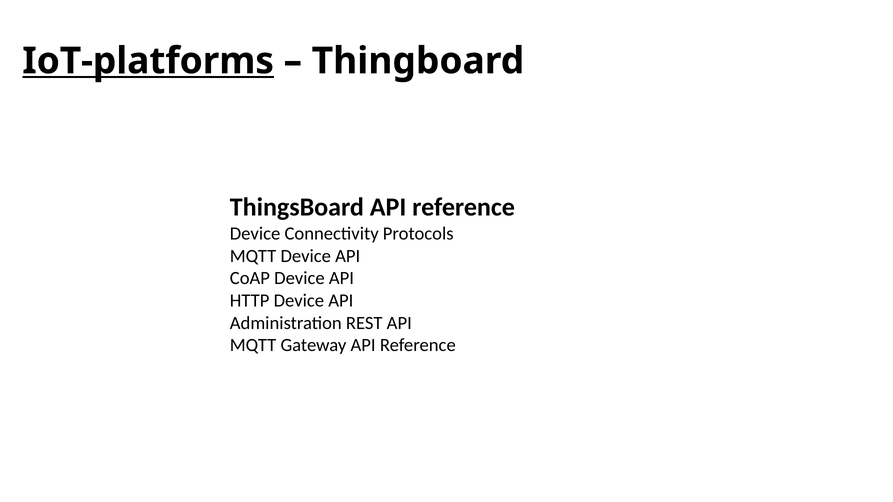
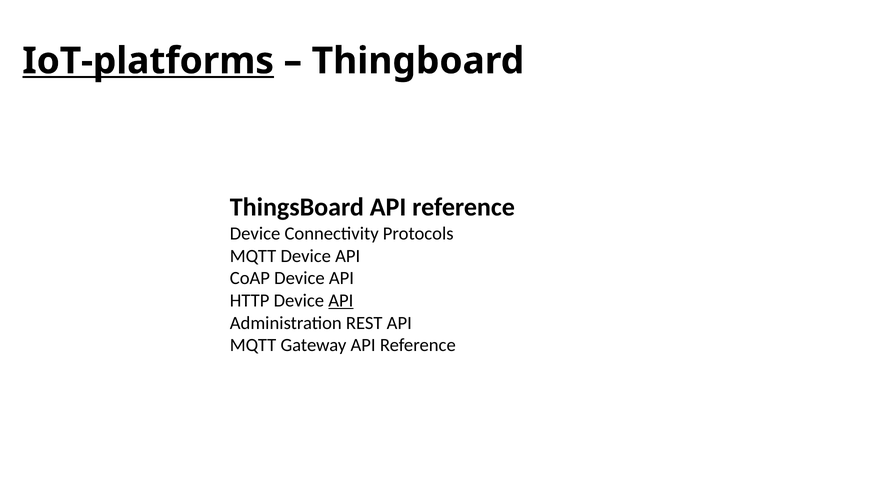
API at (341, 301) underline: none -> present
